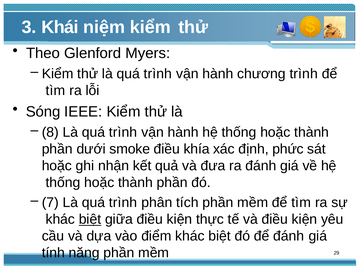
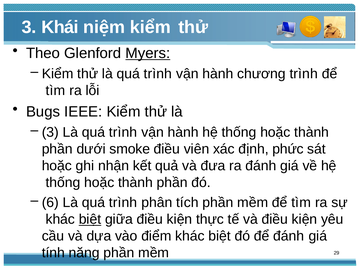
Myers underline: none -> present
Sóng: Sóng -> Bugs
8 at (50, 132): 8 -> 3
khía: khía -> viên
7: 7 -> 6
